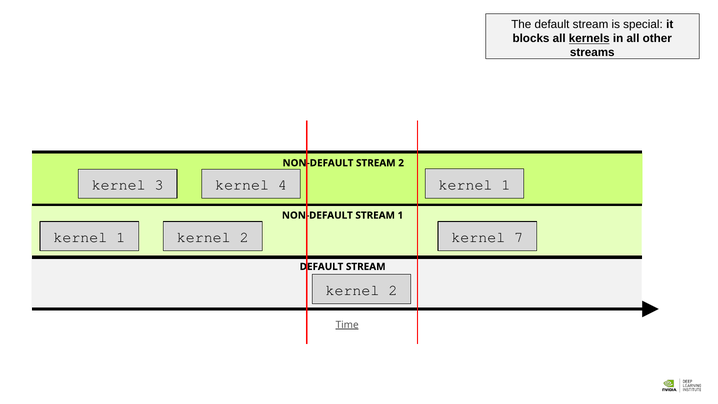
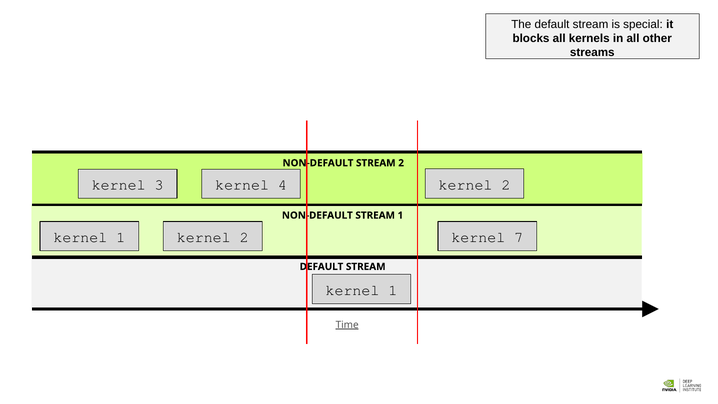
kernels underline: present -> none
1 at (506, 185): 1 -> 2
2 at (393, 290): 2 -> 1
